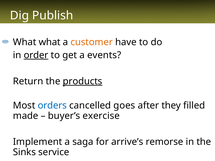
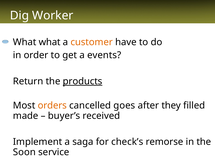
Publish: Publish -> Worker
order underline: present -> none
orders colour: blue -> orange
exercise: exercise -> received
arrive’s: arrive’s -> check’s
Sinks: Sinks -> Soon
